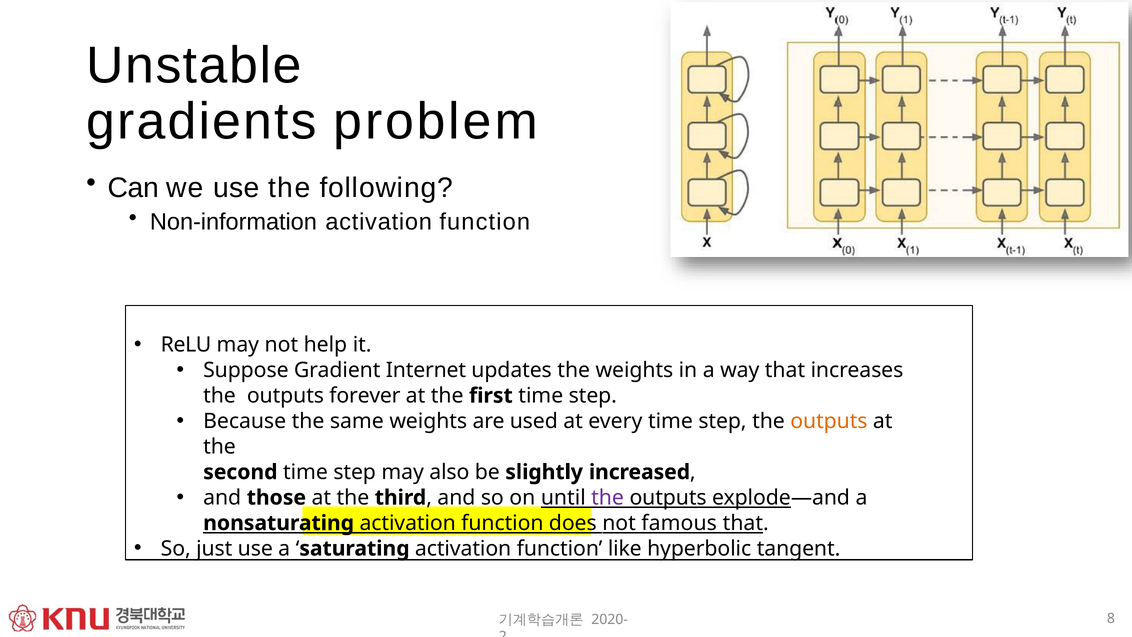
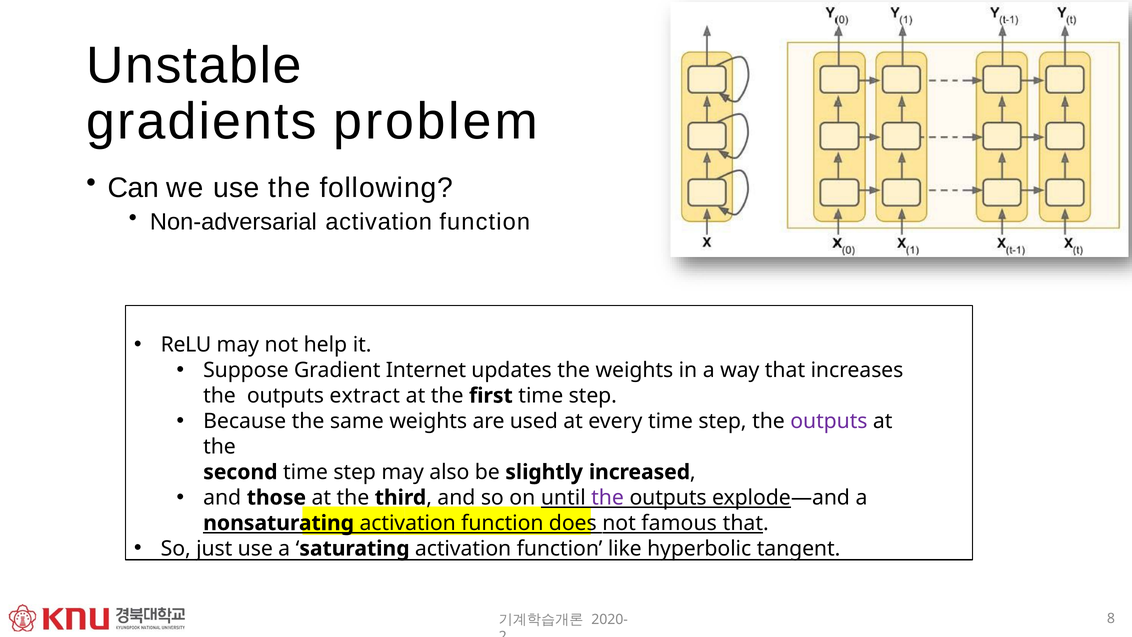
Non-information: Non-information -> Non-adversarial
forever: forever -> extract
outputs at (829, 421) colour: orange -> purple
